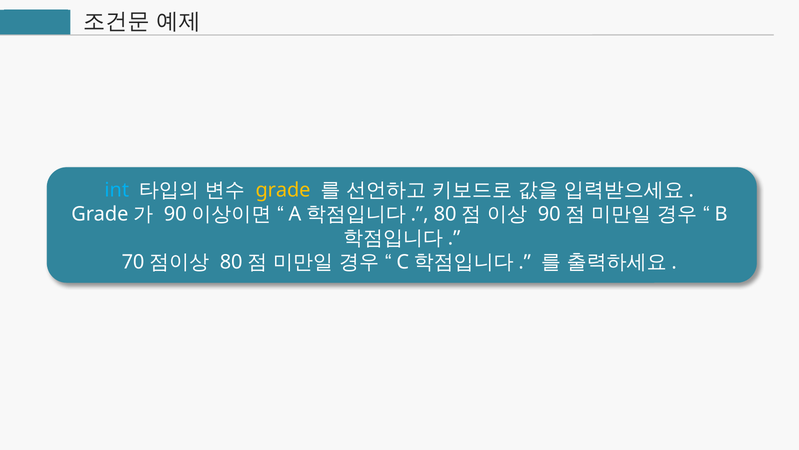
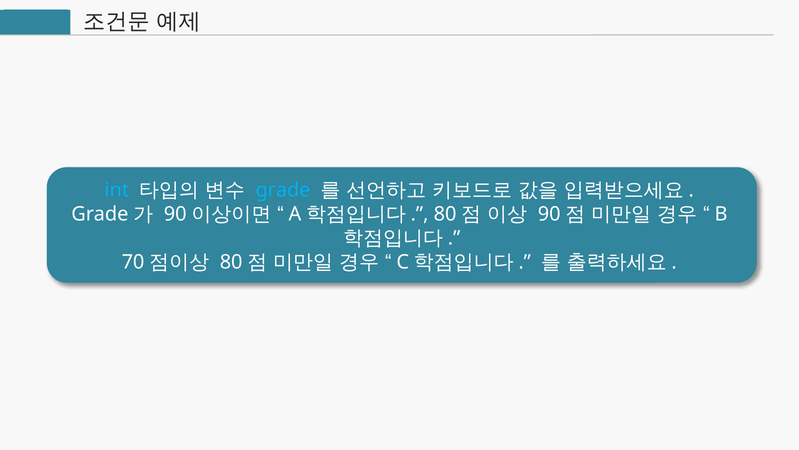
grade colour: yellow -> light blue
